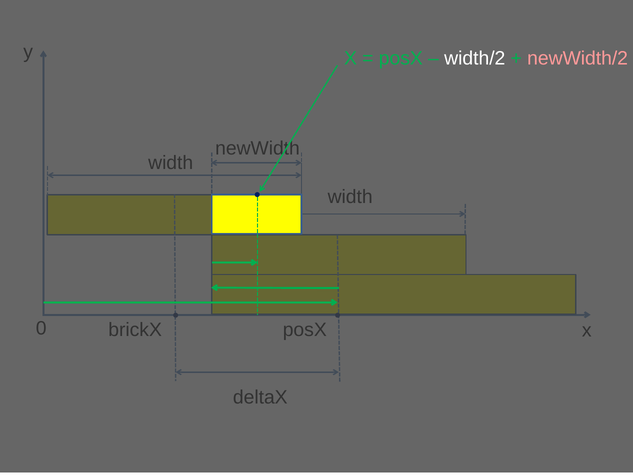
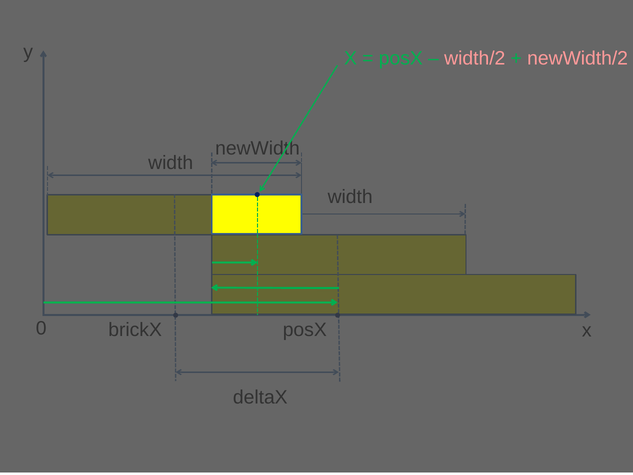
width/2 colour: white -> pink
